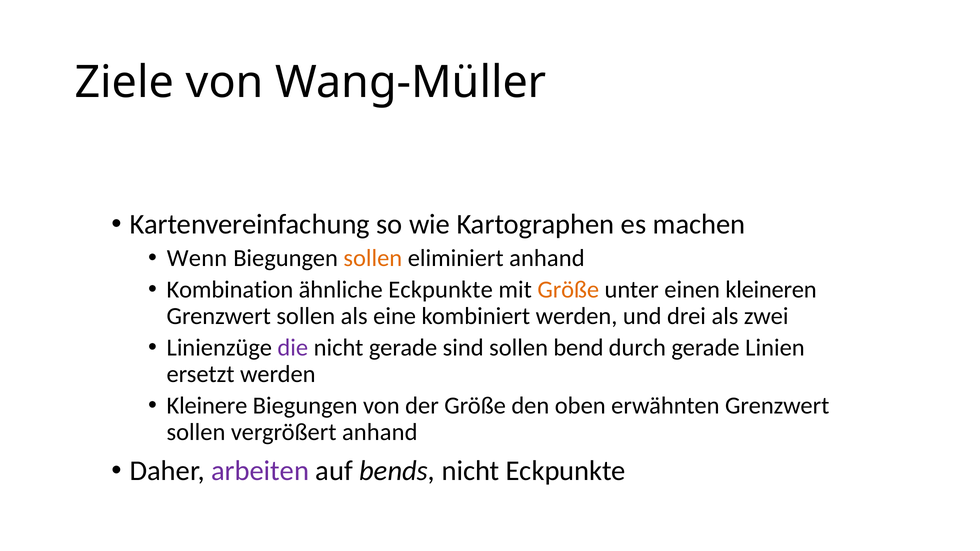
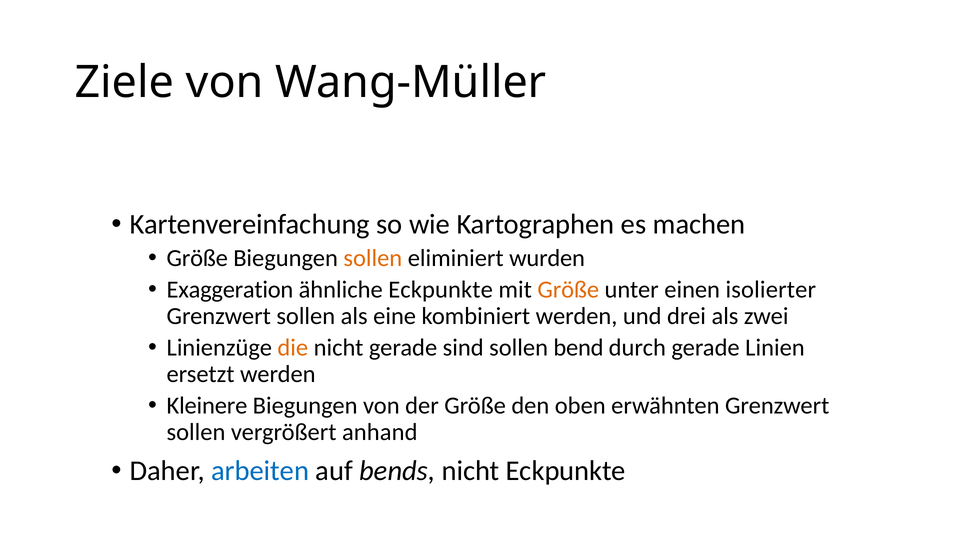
Wenn at (197, 258): Wenn -> Größe
eliminiert anhand: anhand -> wurden
Kombination: Kombination -> Exaggeration
kleineren: kleineren -> isolierter
die colour: purple -> orange
arbeiten colour: purple -> blue
